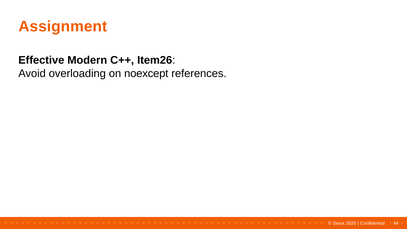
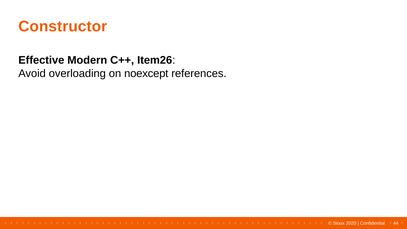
Assignment: Assignment -> Constructor
